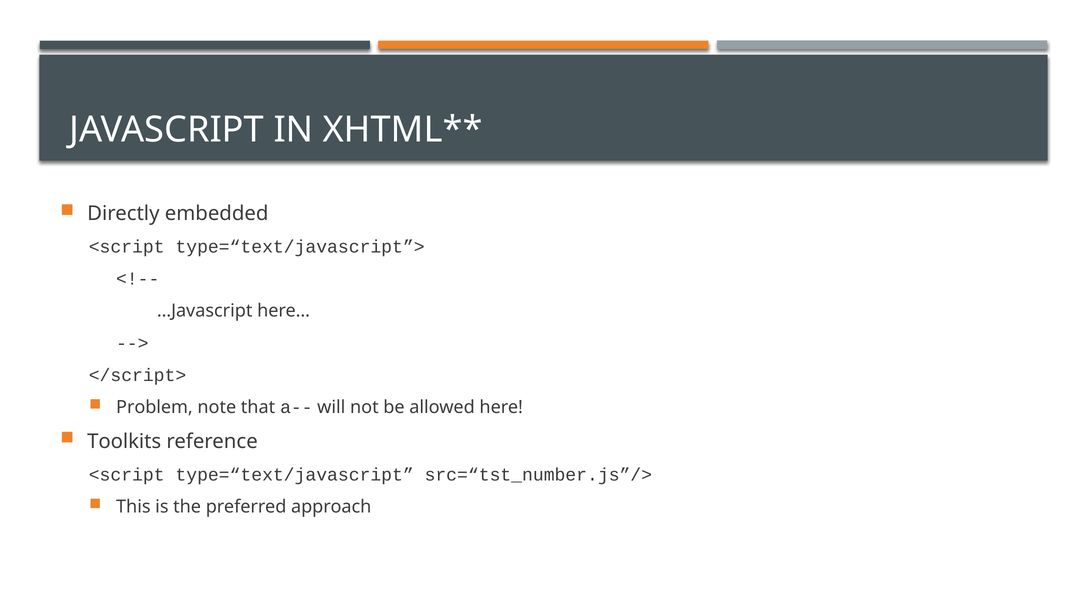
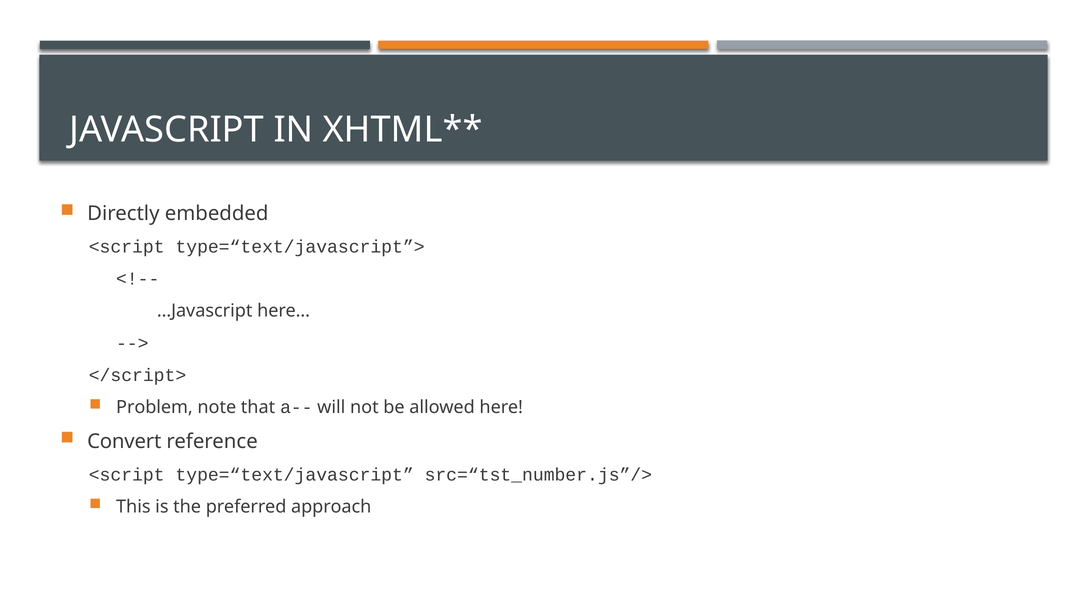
Toolkits: Toolkits -> Convert
